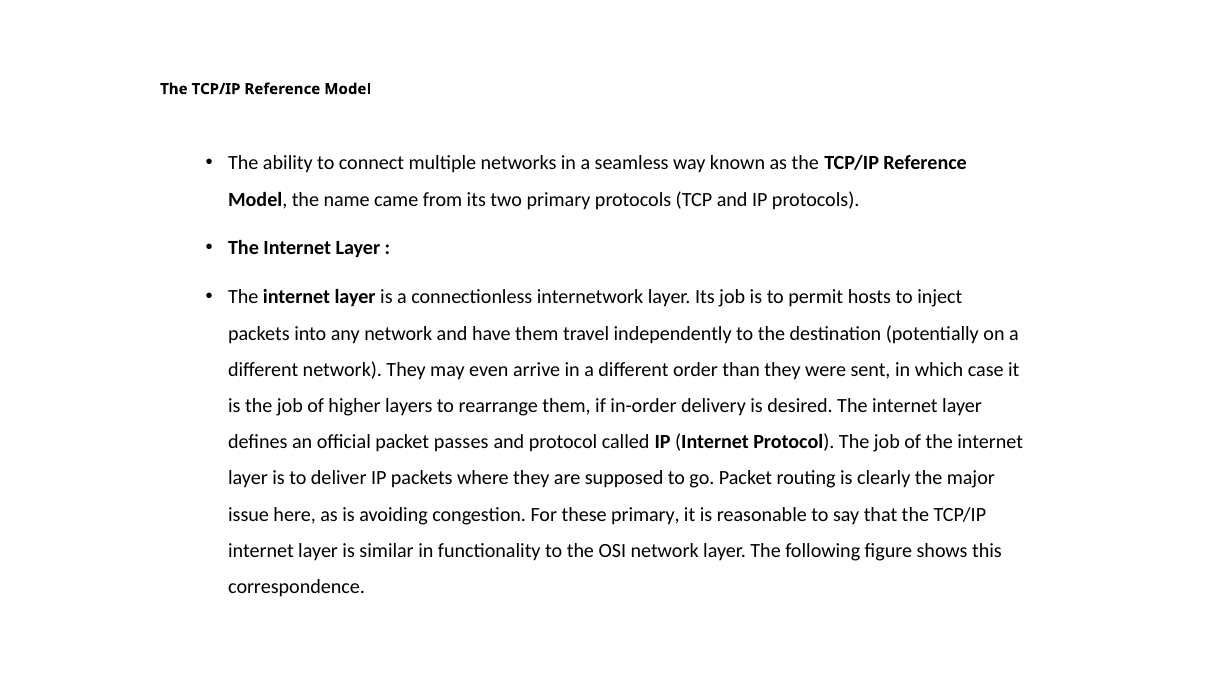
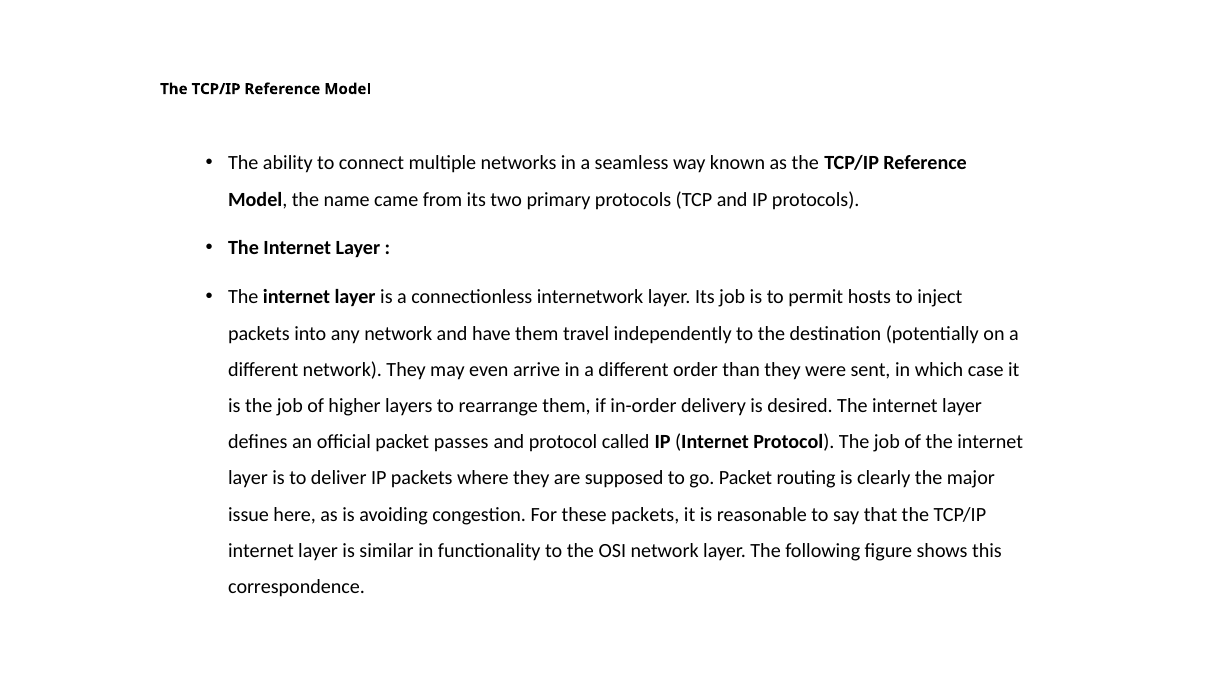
these primary: primary -> packets
